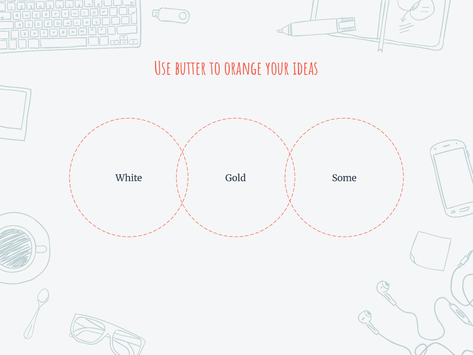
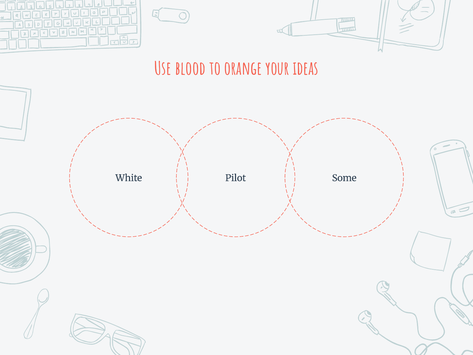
butter: butter -> blood
Gold: Gold -> Pilot
